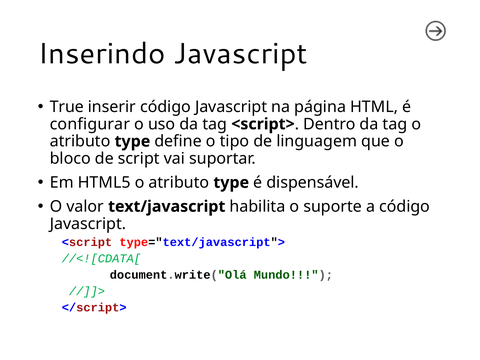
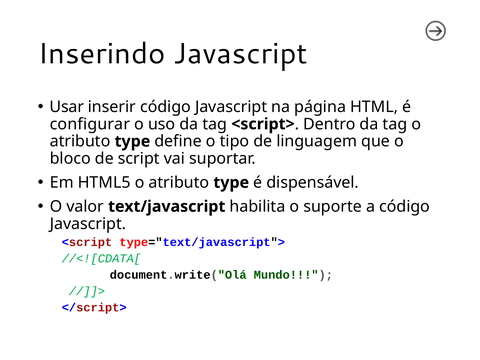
True: True -> Usar
